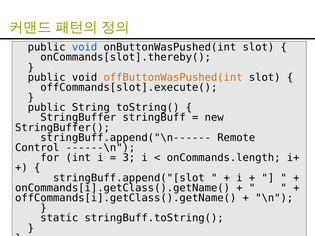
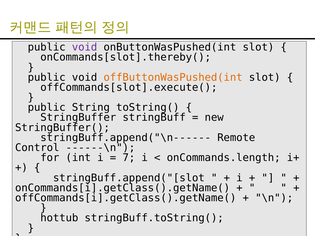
void at (85, 47) colour: blue -> purple
3: 3 -> 7
static: static -> hottub
